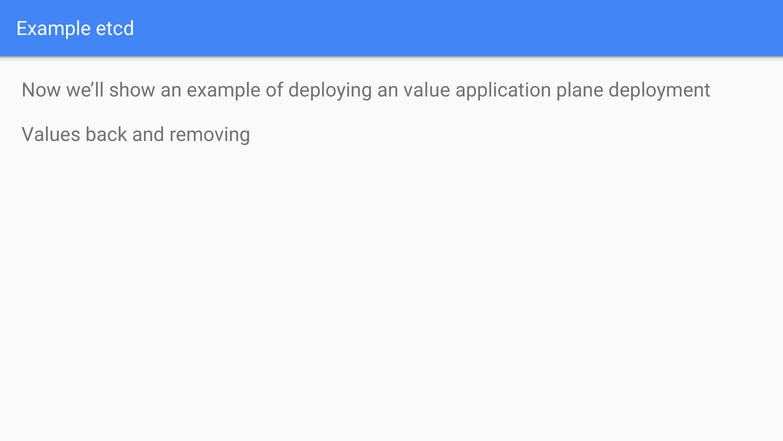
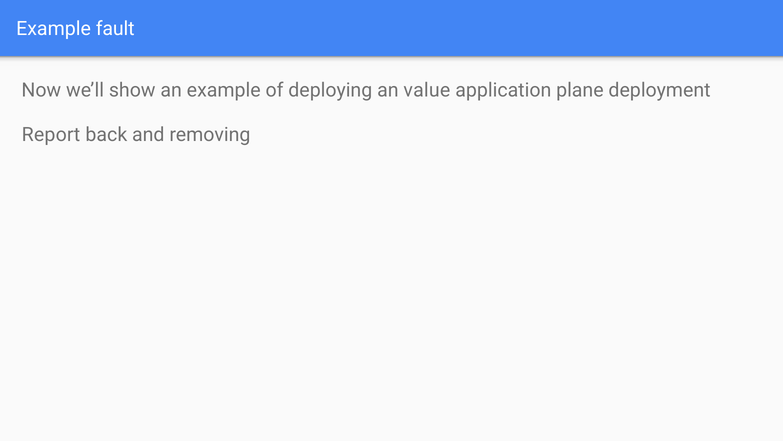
etcd: etcd -> fault
Values: Values -> Report
